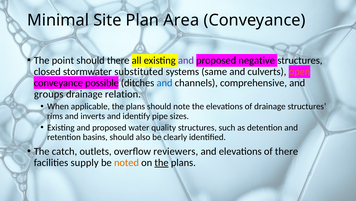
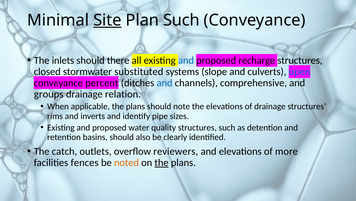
Site underline: none -> present
Plan Area: Area -> Such
point: point -> inlets
and at (186, 60) colour: purple -> blue
negative: negative -> recharge
same: same -> slope
open colour: orange -> blue
possible: possible -> percent
of there: there -> more
supply: supply -> fences
